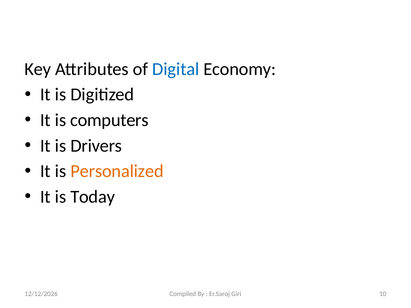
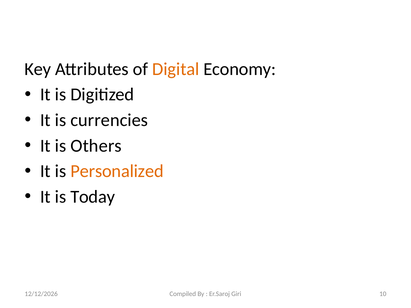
Digital colour: blue -> orange
computers: computers -> currencies
Drivers: Drivers -> Others
